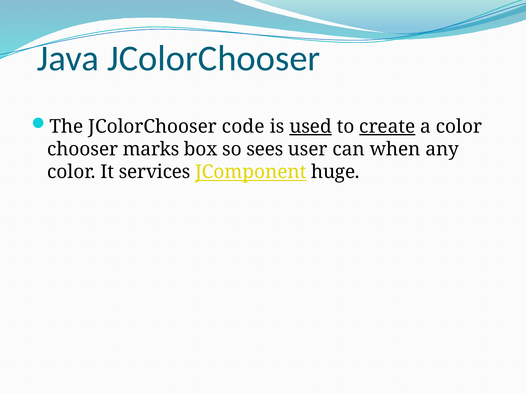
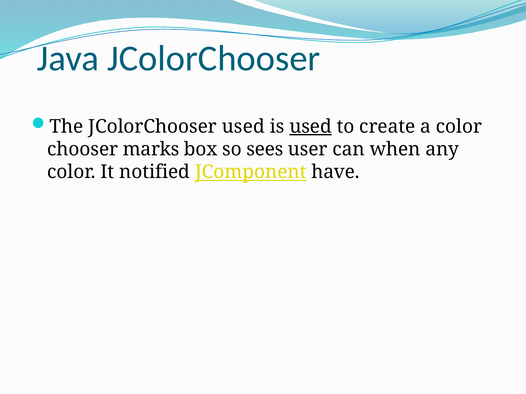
JColorChooser code: code -> used
create underline: present -> none
services: services -> notified
huge: huge -> have
